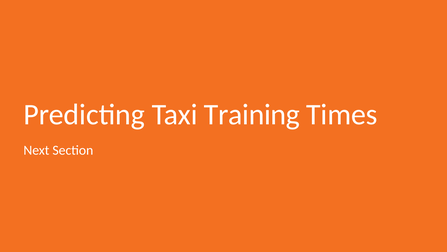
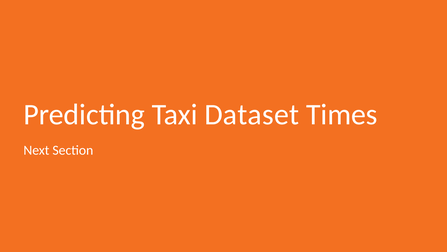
Training: Training -> Dataset
